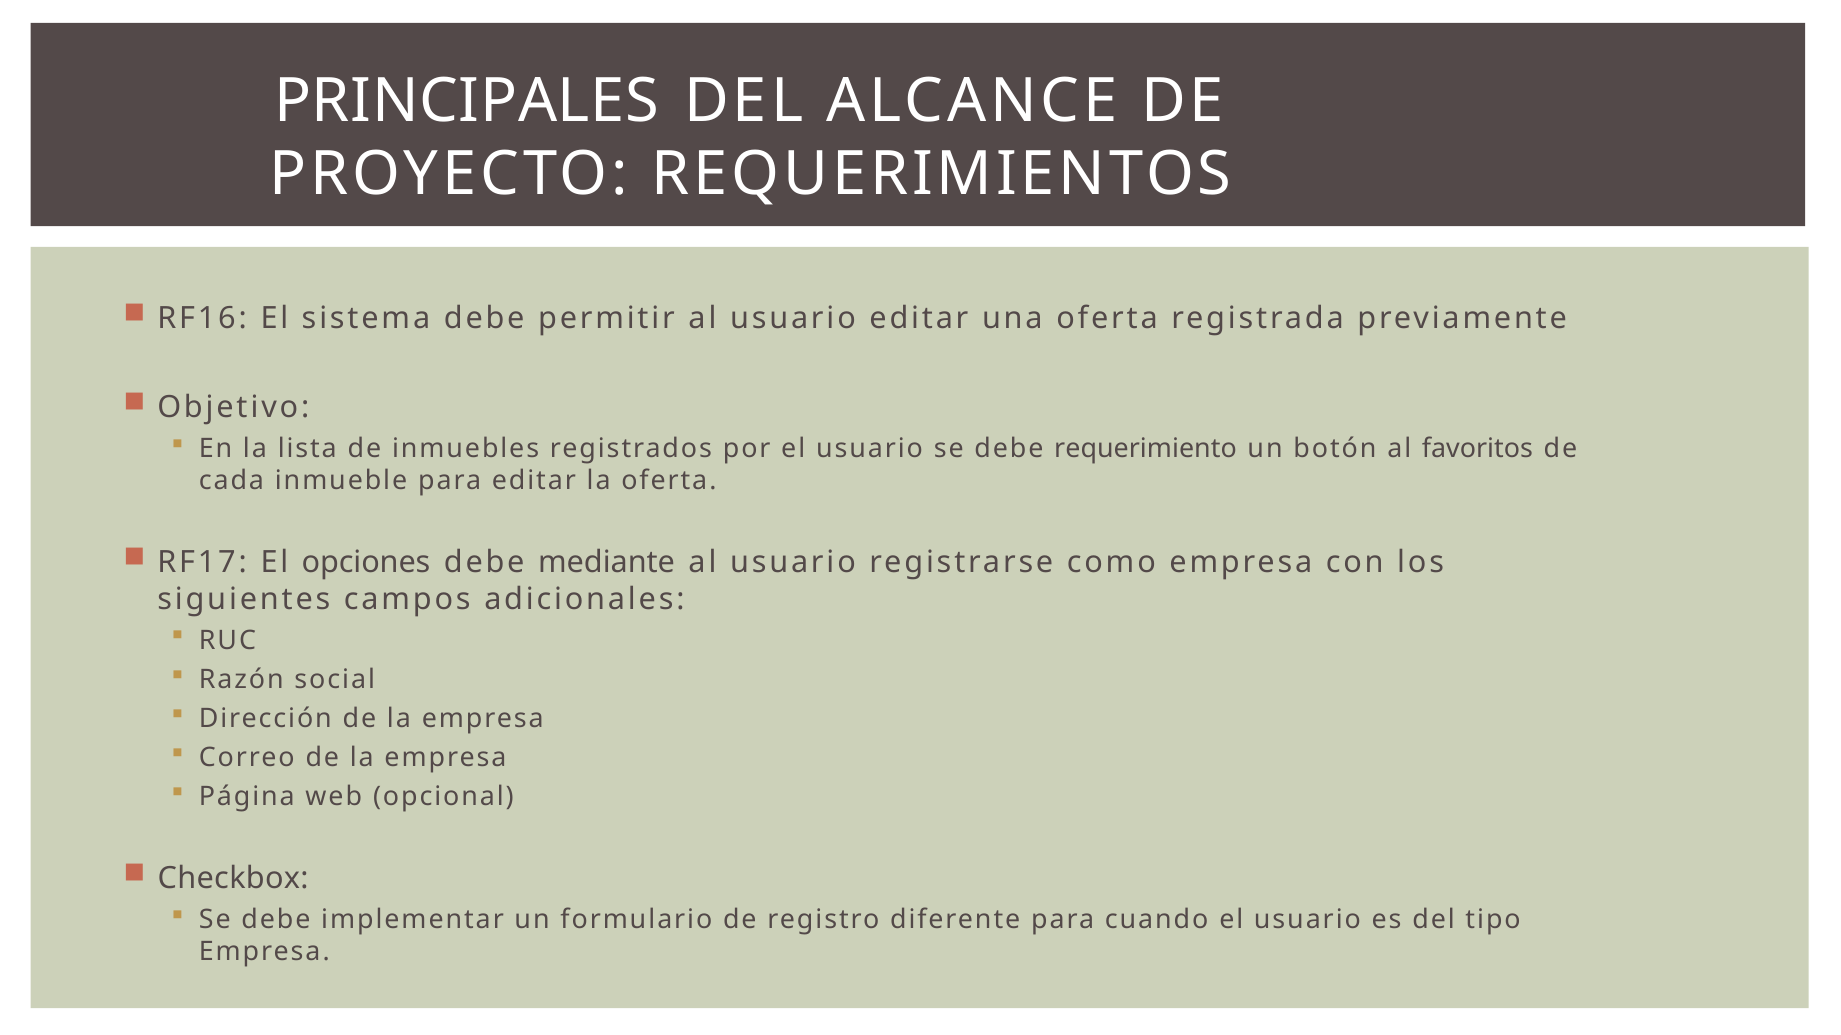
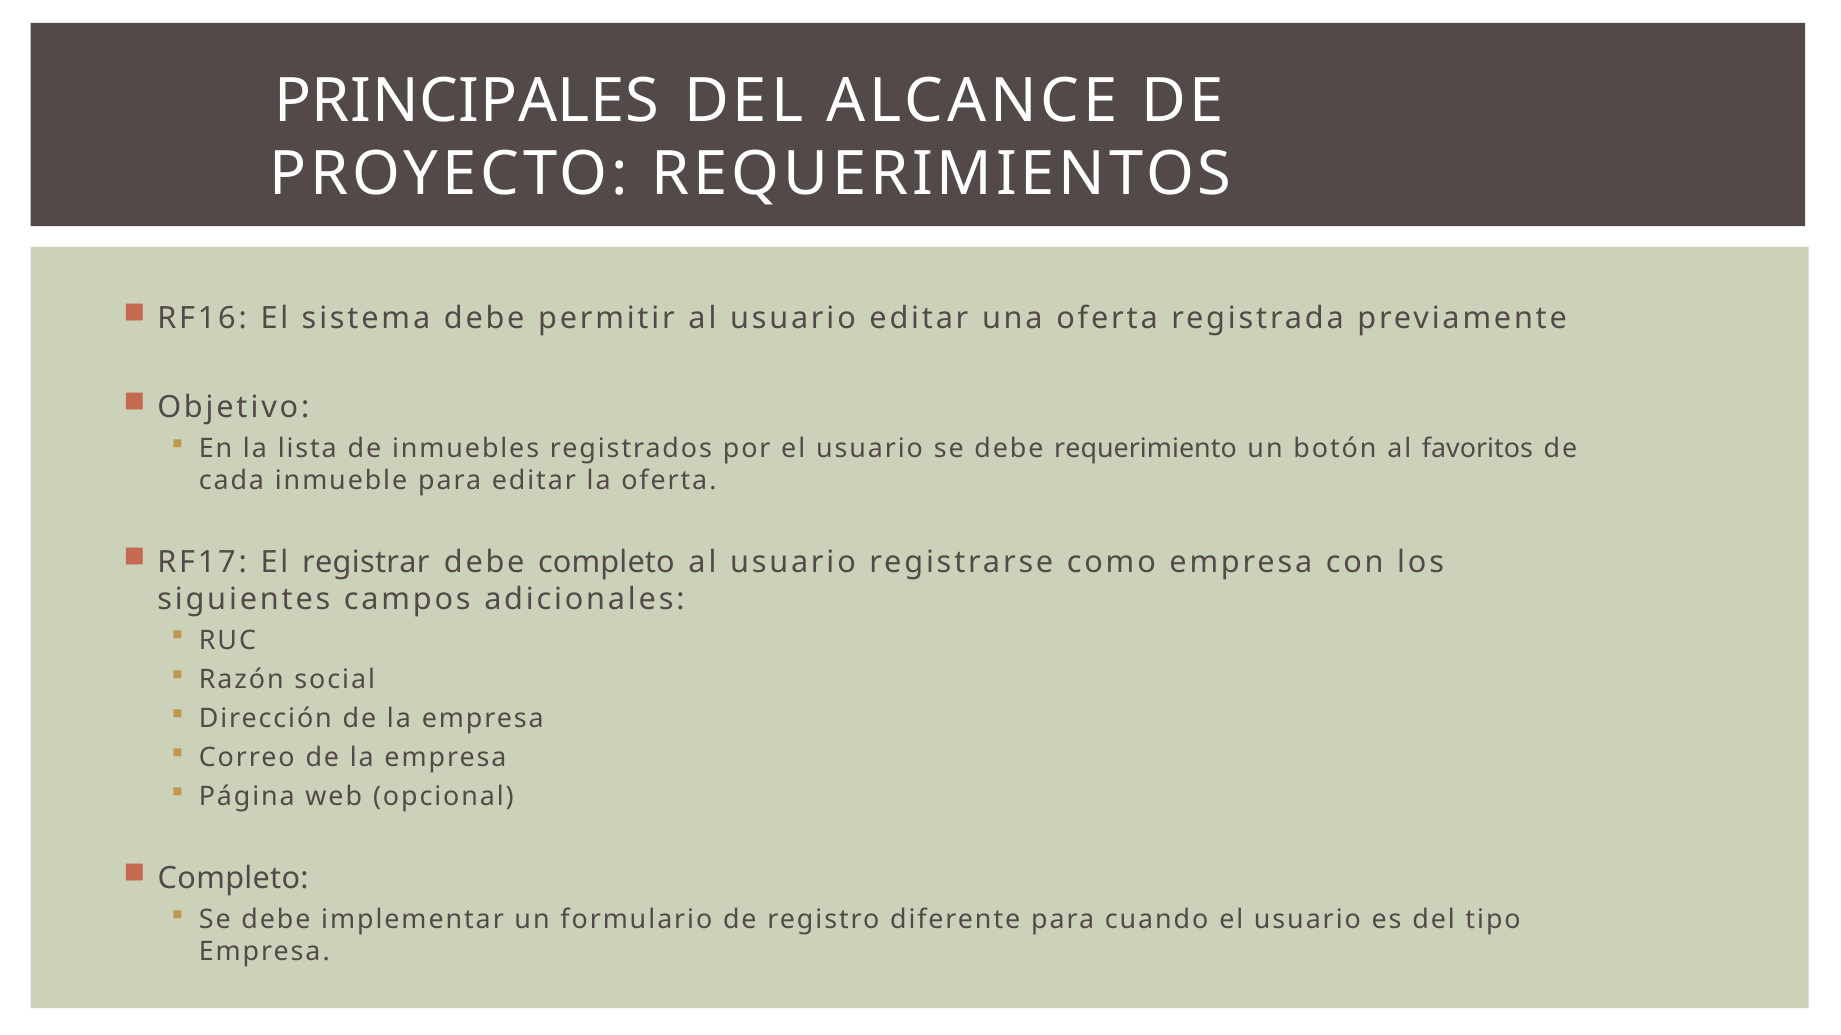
opciones: opciones -> registrar
debe mediante: mediante -> completo
Checkbox at (233, 879): Checkbox -> Completo
